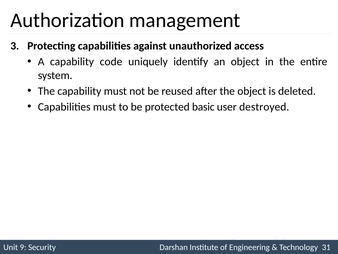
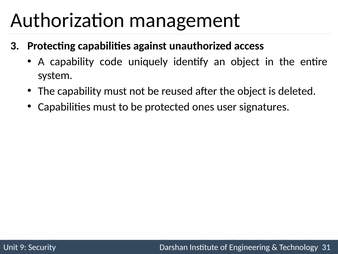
basic: basic -> ones
destroyed: destroyed -> signatures
